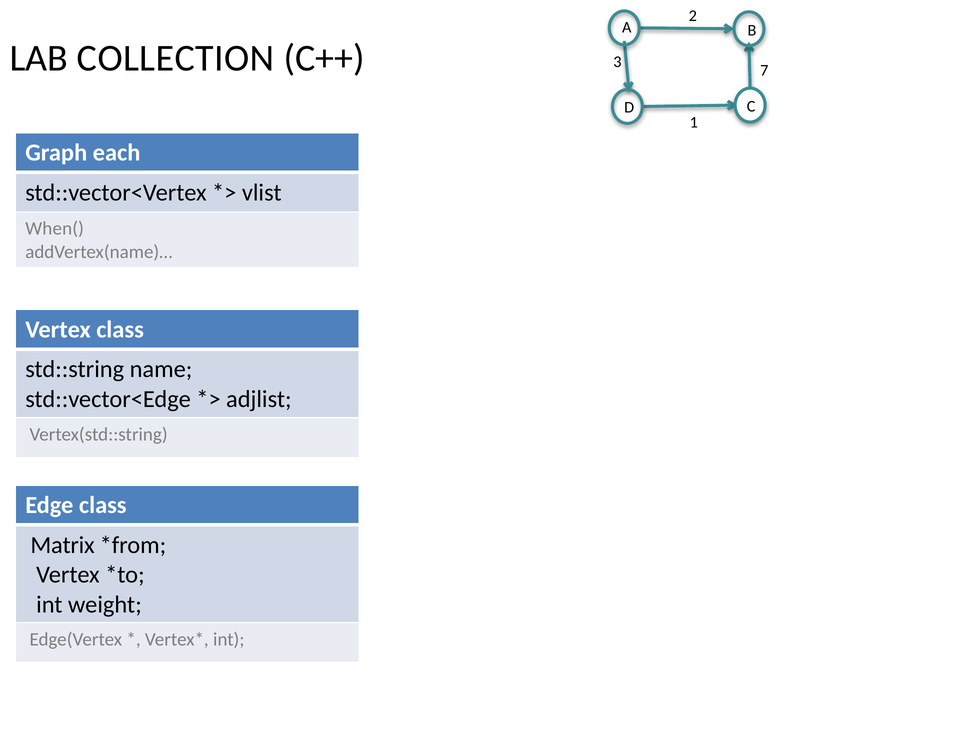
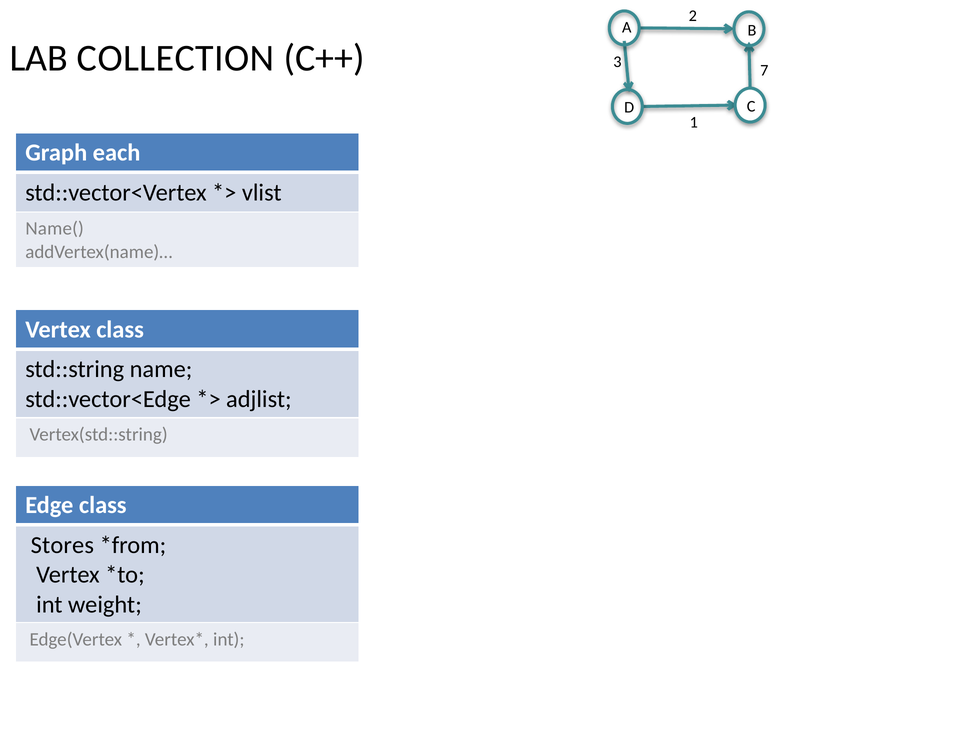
When(: When( -> Name(
Matrix: Matrix -> Stores
